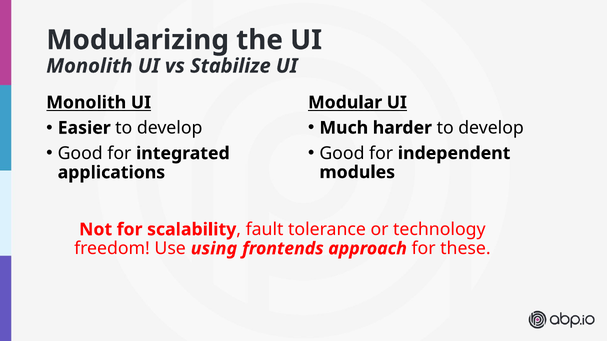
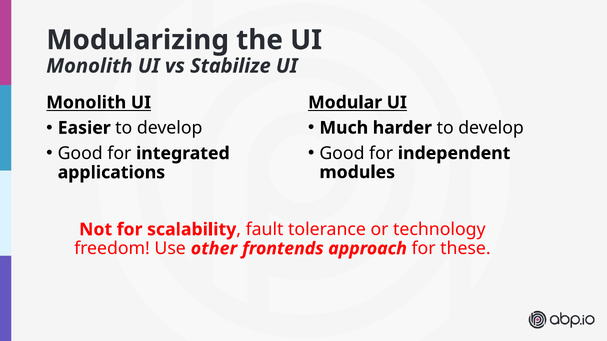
using: using -> other
